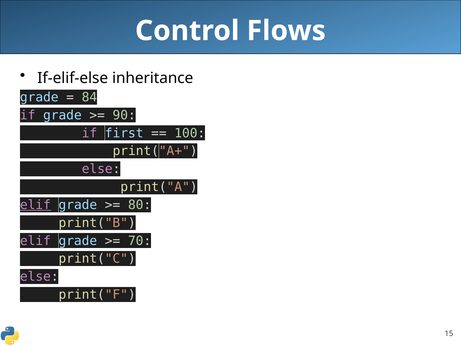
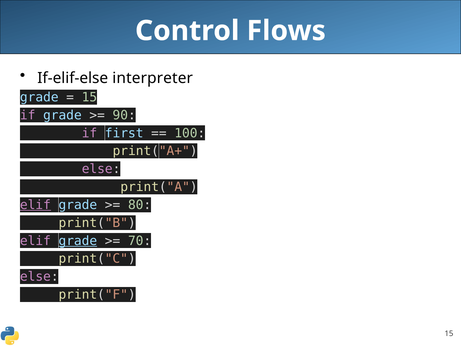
inheritance: inheritance -> interpreter
84 at (89, 97): 84 -> 15
grade at (78, 241) underline: none -> present
